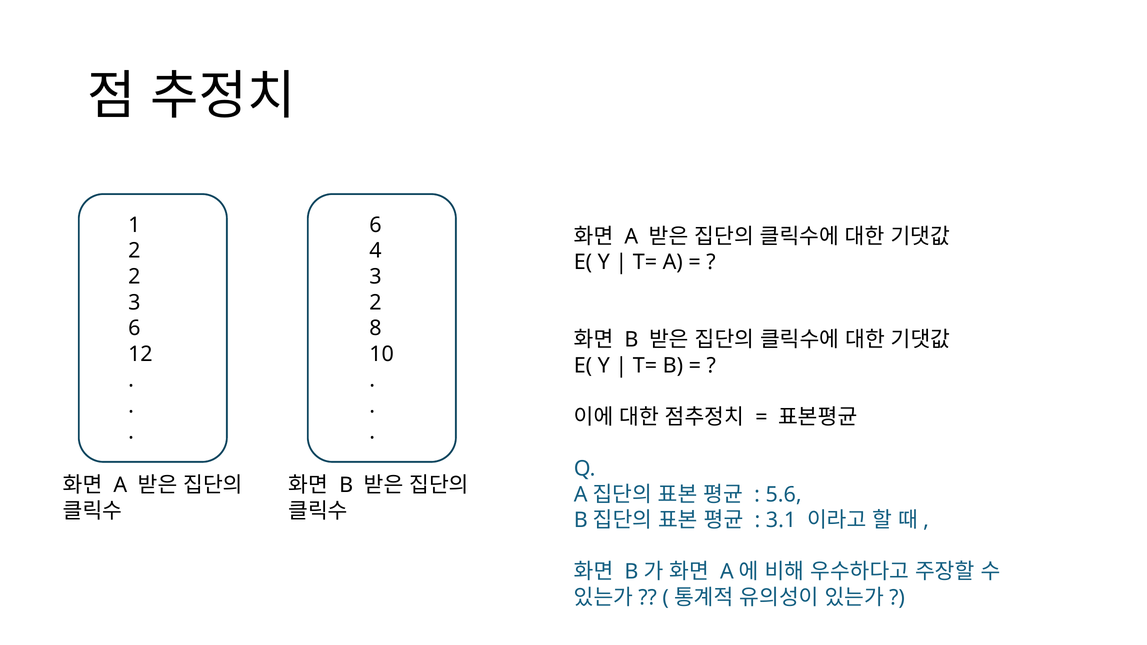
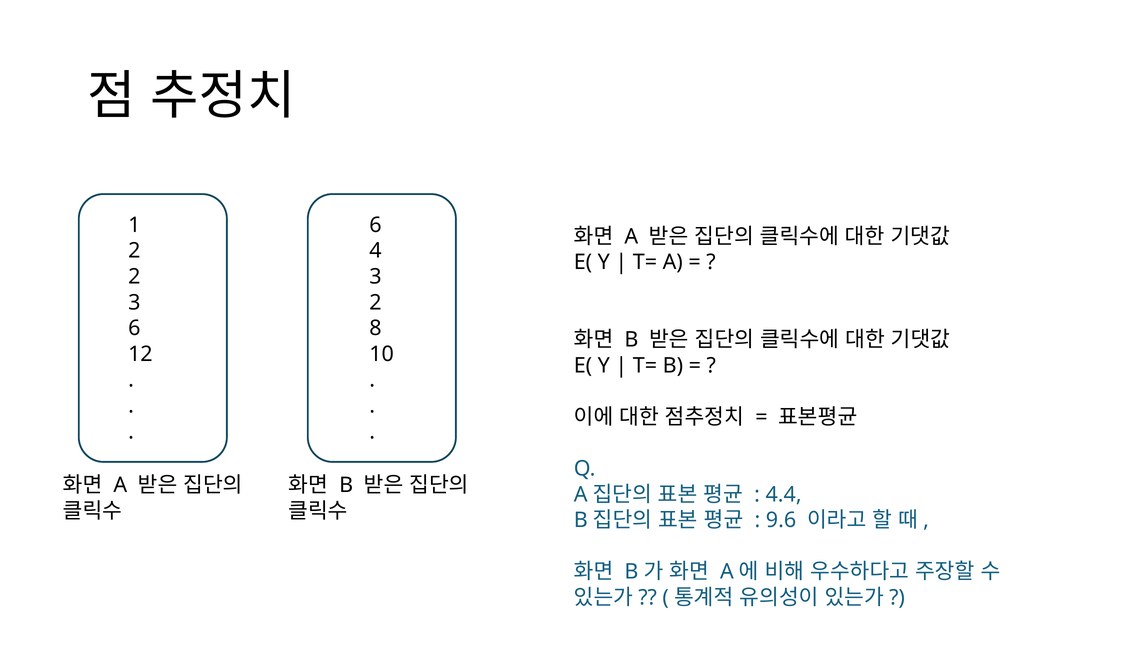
5.6: 5.6 -> 4.4
3.1: 3.1 -> 9.6
